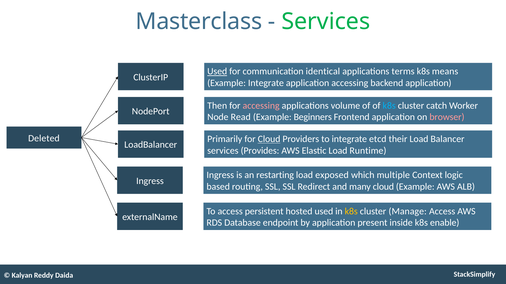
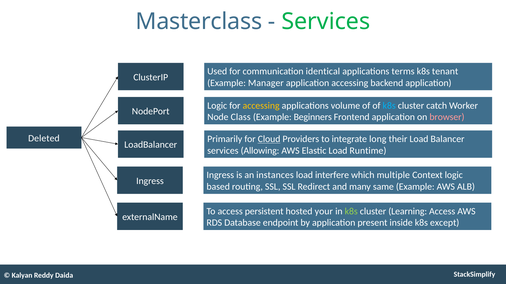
Used at (217, 72) underline: present -> none
means: means -> tenant
Example Integrate: Integrate -> Manager
Then at (217, 106): Then -> Logic
accessing at (261, 106) colour: pink -> yellow
Read: Read -> Class
etcd: etcd -> long
Provides: Provides -> Allowing
restarting: restarting -> instances
exposed: exposed -> interfere
many cloud: cloud -> same
hosted used: used -> your
k8s at (351, 212) colour: yellow -> light green
Manage: Manage -> Learning
enable: enable -> except
